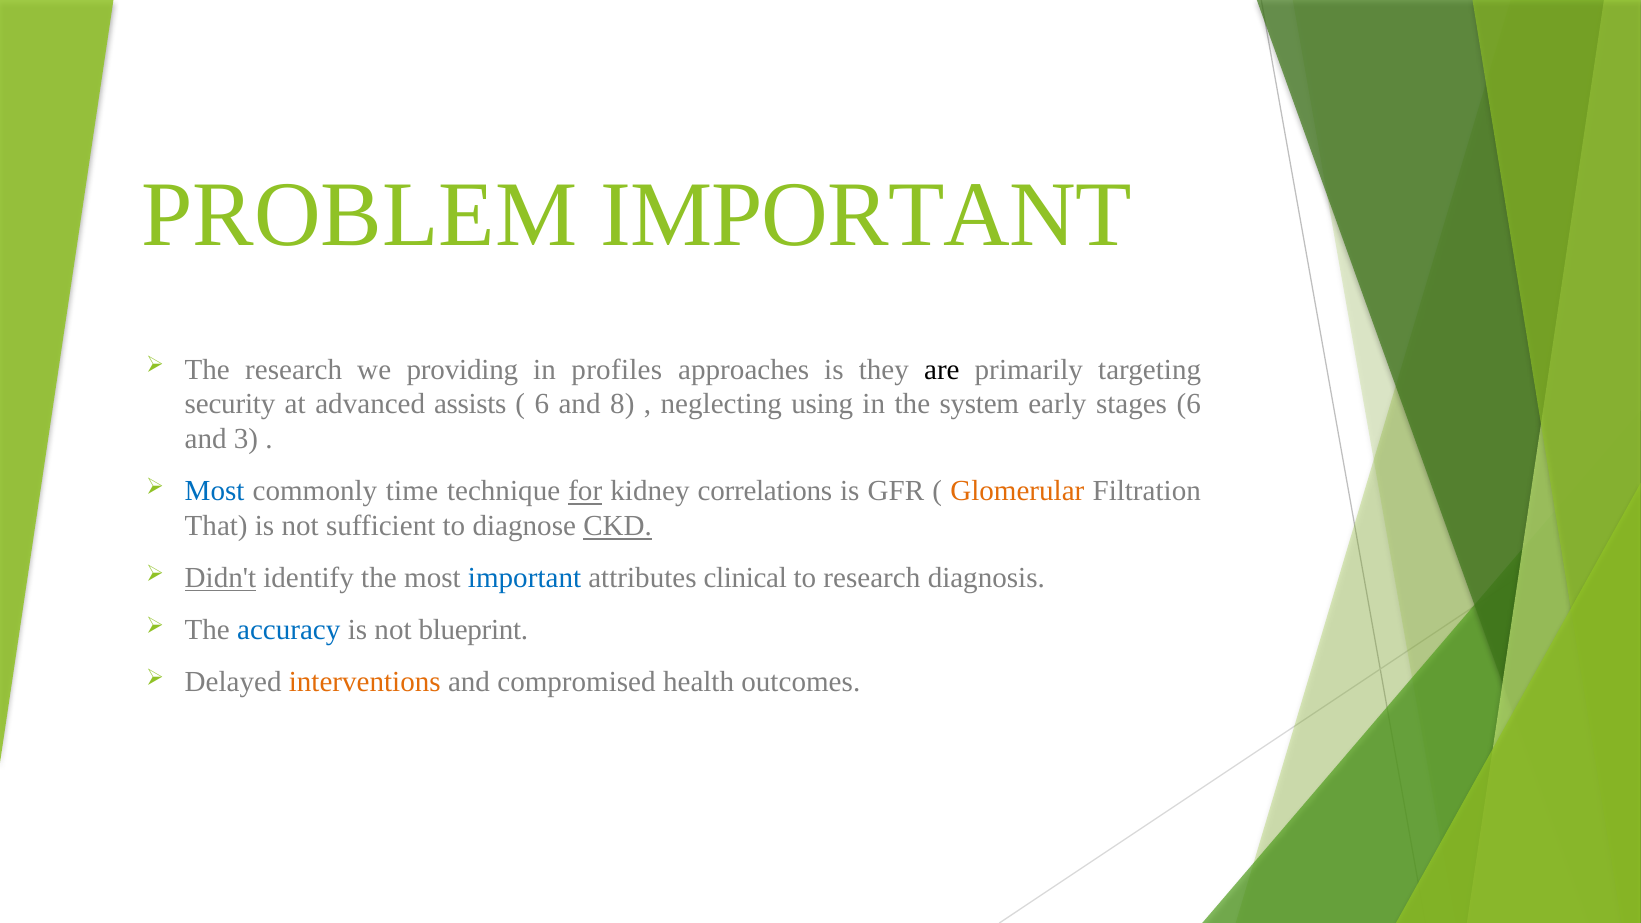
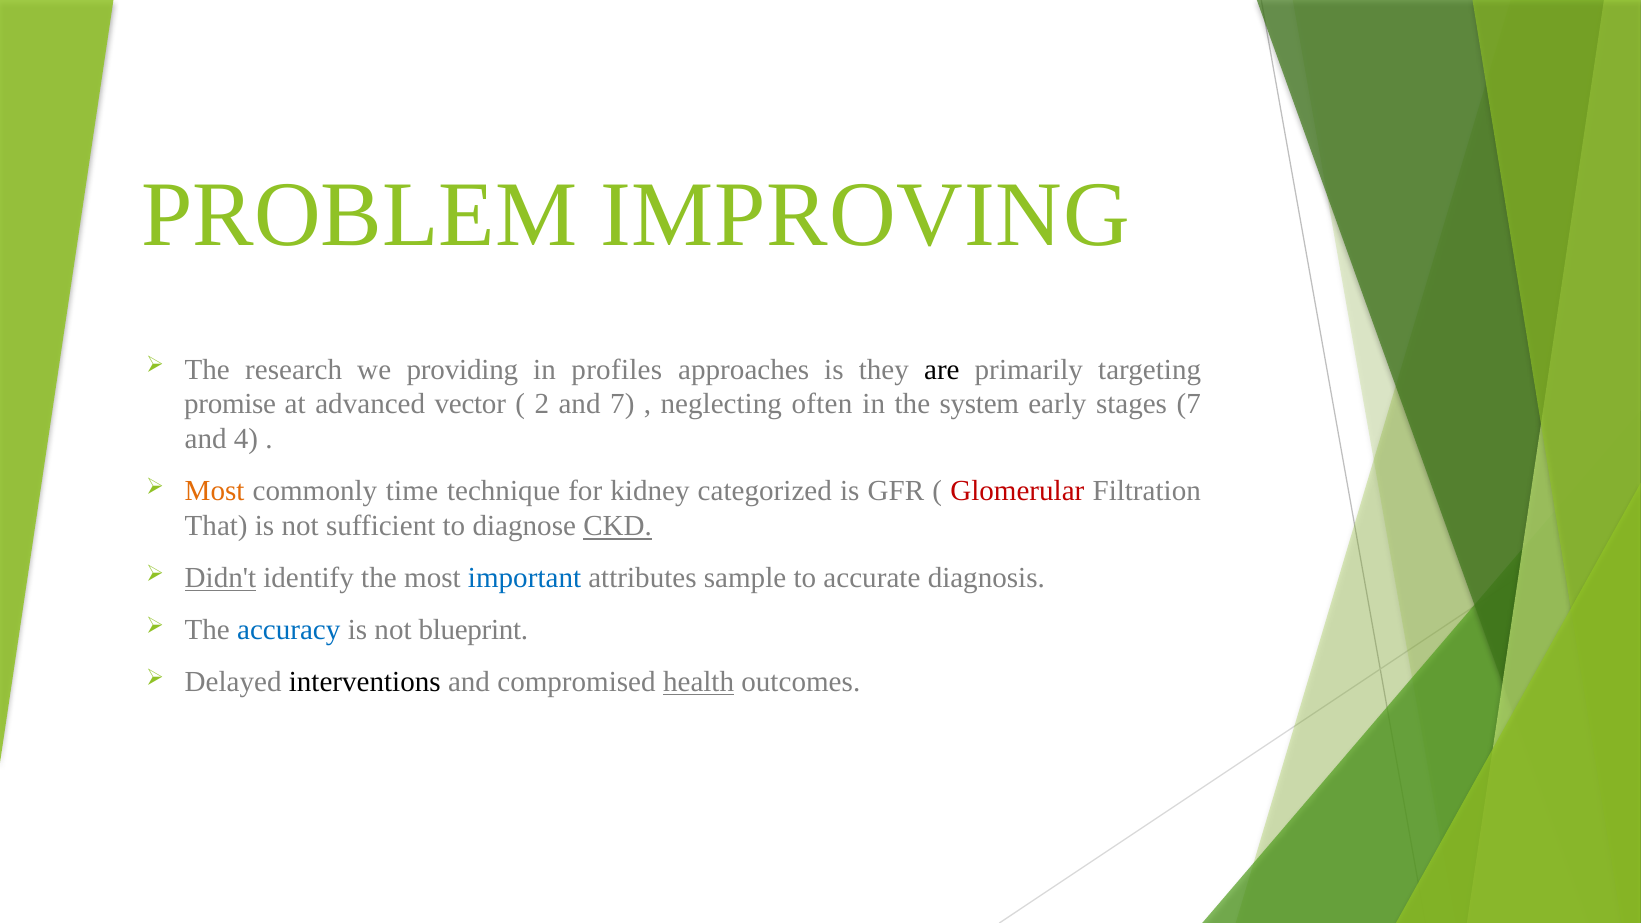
PROBLEM IMPORTANT: IMPORTANT -> IMPROVING
security: security -> promise
assists: assists -> vector
6 at (542, 404): 6 -> 2
and 8: 8 -> 7
using: using -> often
stages 6: 6 -> 7
3: 3 -> 4
Most at (215, 491) colour: blue -> orange
for underline: present -> none
correlations: correlations -> categorized
Glomerular colour: orange -> red
clinical: clinical -> sample
to research: research -> accurate
interventions colour: orange -> black
health underline: none -> present
